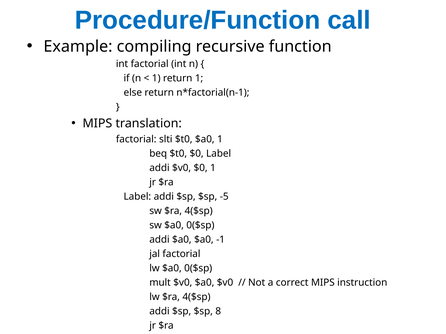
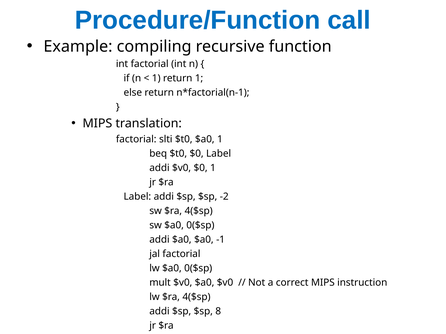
-5: -5 -> -2
